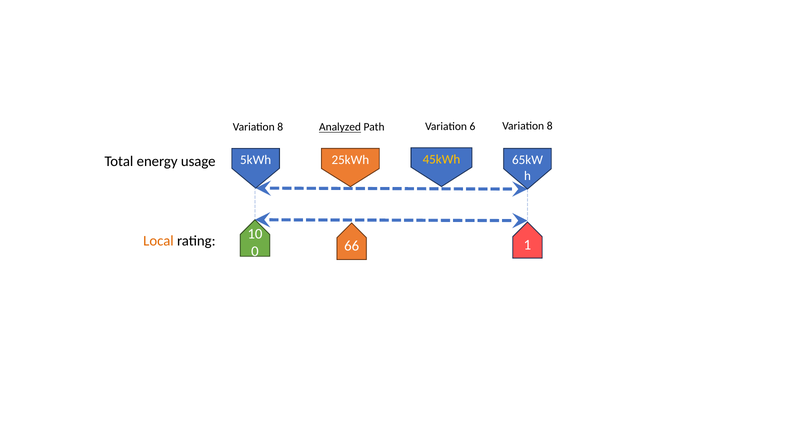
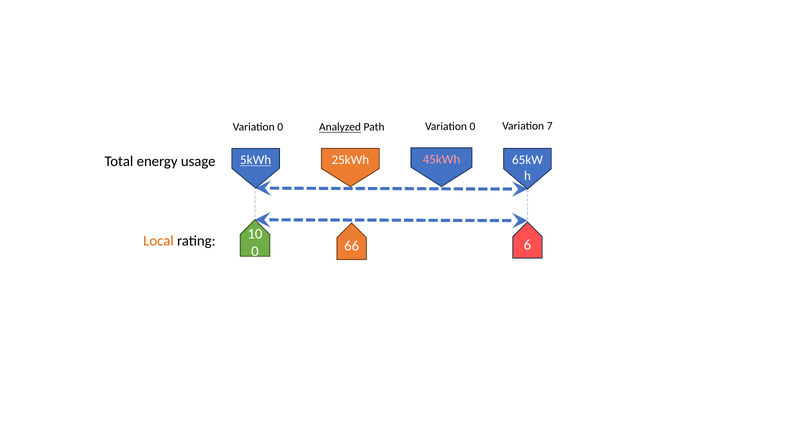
8 at (280, 127): 8 -> 0
Path Variation 6: 6 -> 0
8 at (550, 126): 8 -> 7
45kWh colour: yellow -> pink
5kWh underline: none -> present
1: 1 -> 6
